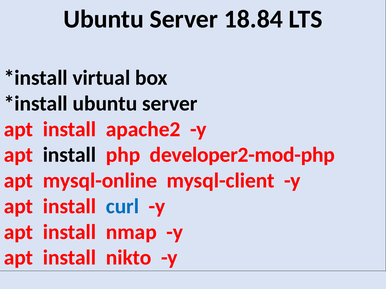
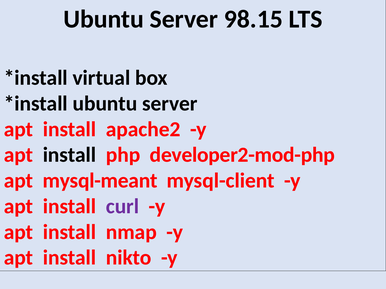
18.84: 18.84 -> 98.15
mysql-online: mysql-online -> mysql-meant
curl colour: blue -> purple
